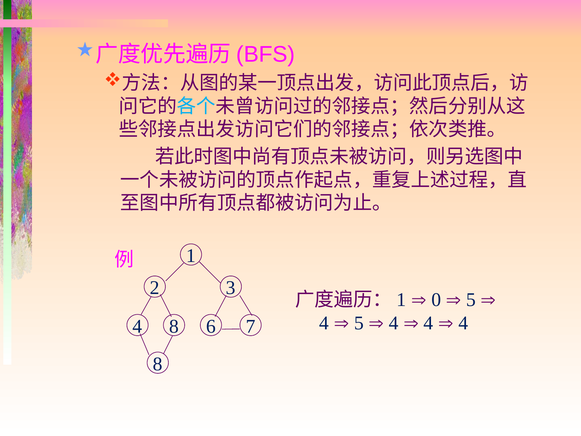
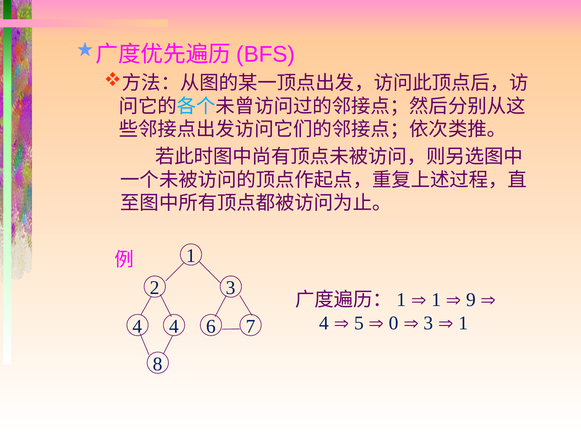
0 at (436, 300): 0 -> 1
5 at (471, 300): 5 -> 9
4 at (394, 323): 4 -> 0
4 at (428, 323): 4 -> 3
4 at (463, 323): 4 -> 1
4 8: 8 -> 4
